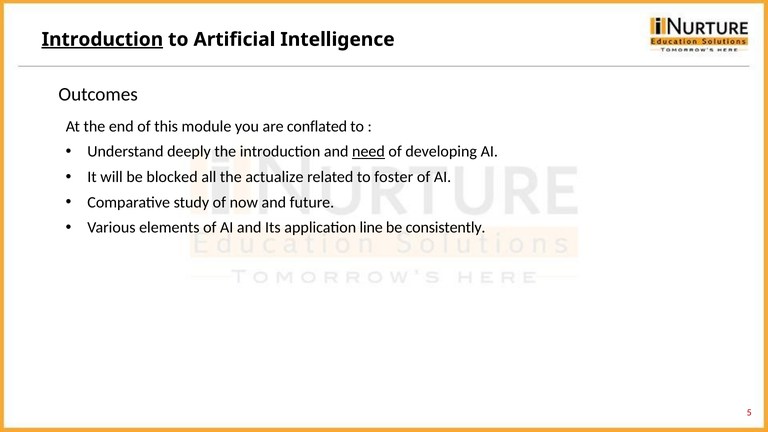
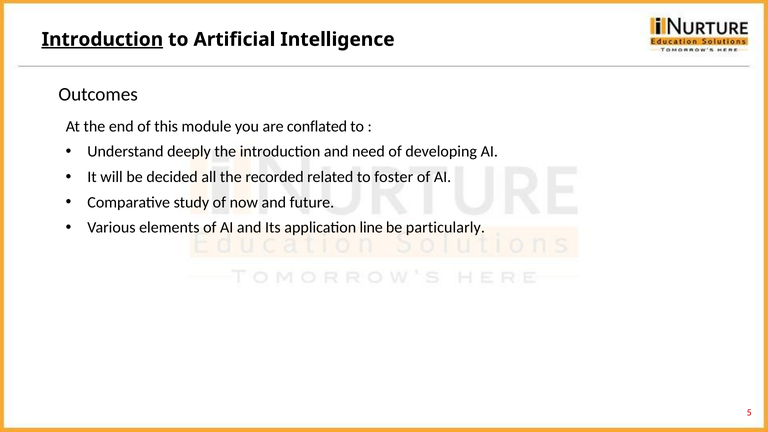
need underline: present -> none
blocked: blocked -> decided
actualize: actualize -> recorded
consistently: consistently -> particularly
